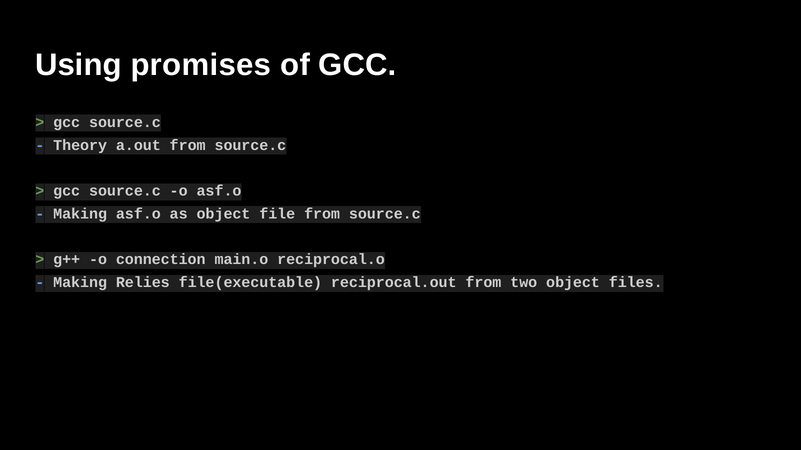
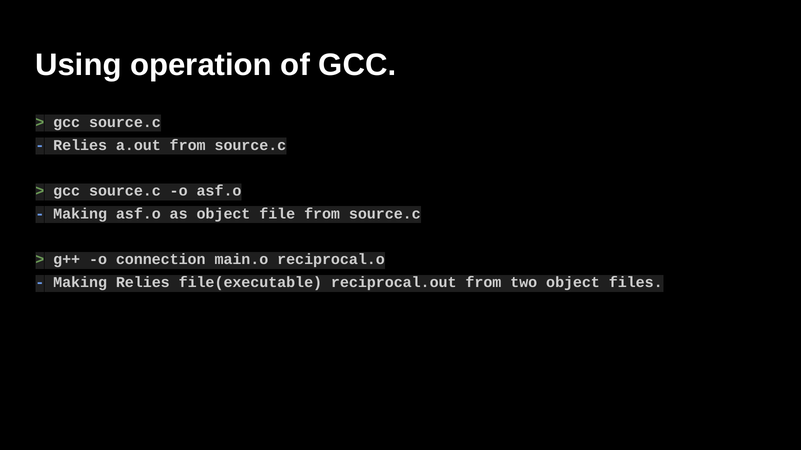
promises: promises -> operation
Theory at (80, 145): Theory -> Relies
